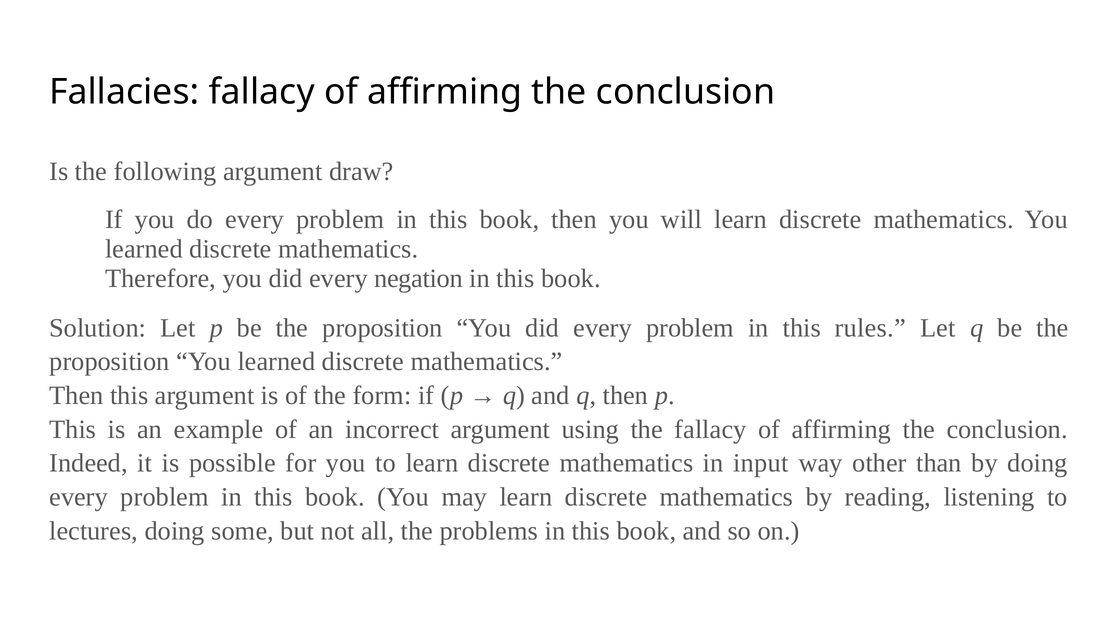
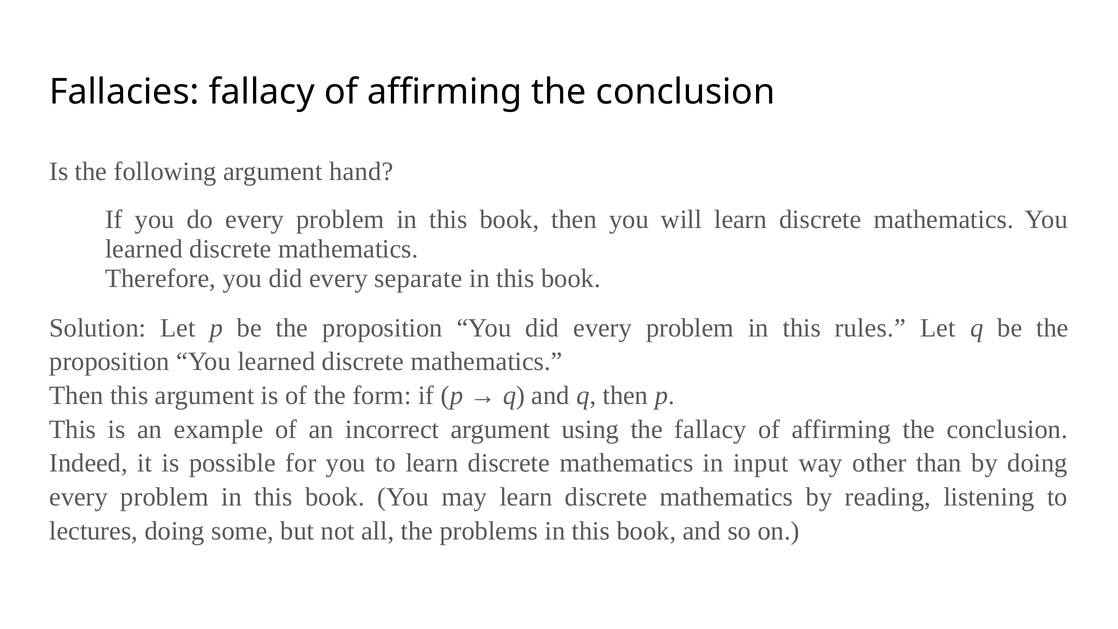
draw: draw -> hand
negation: negation -> separate
